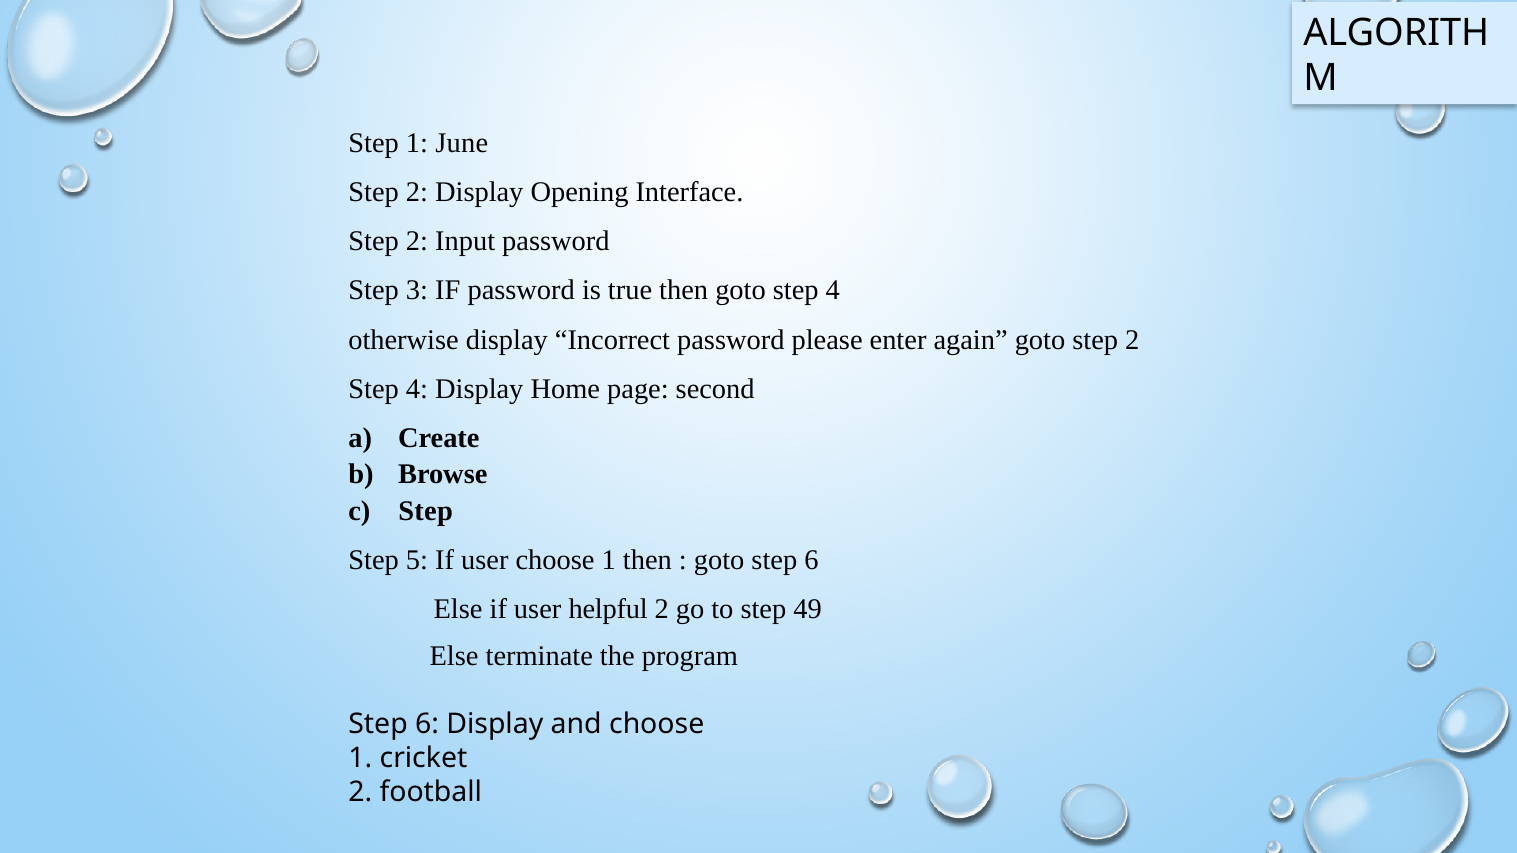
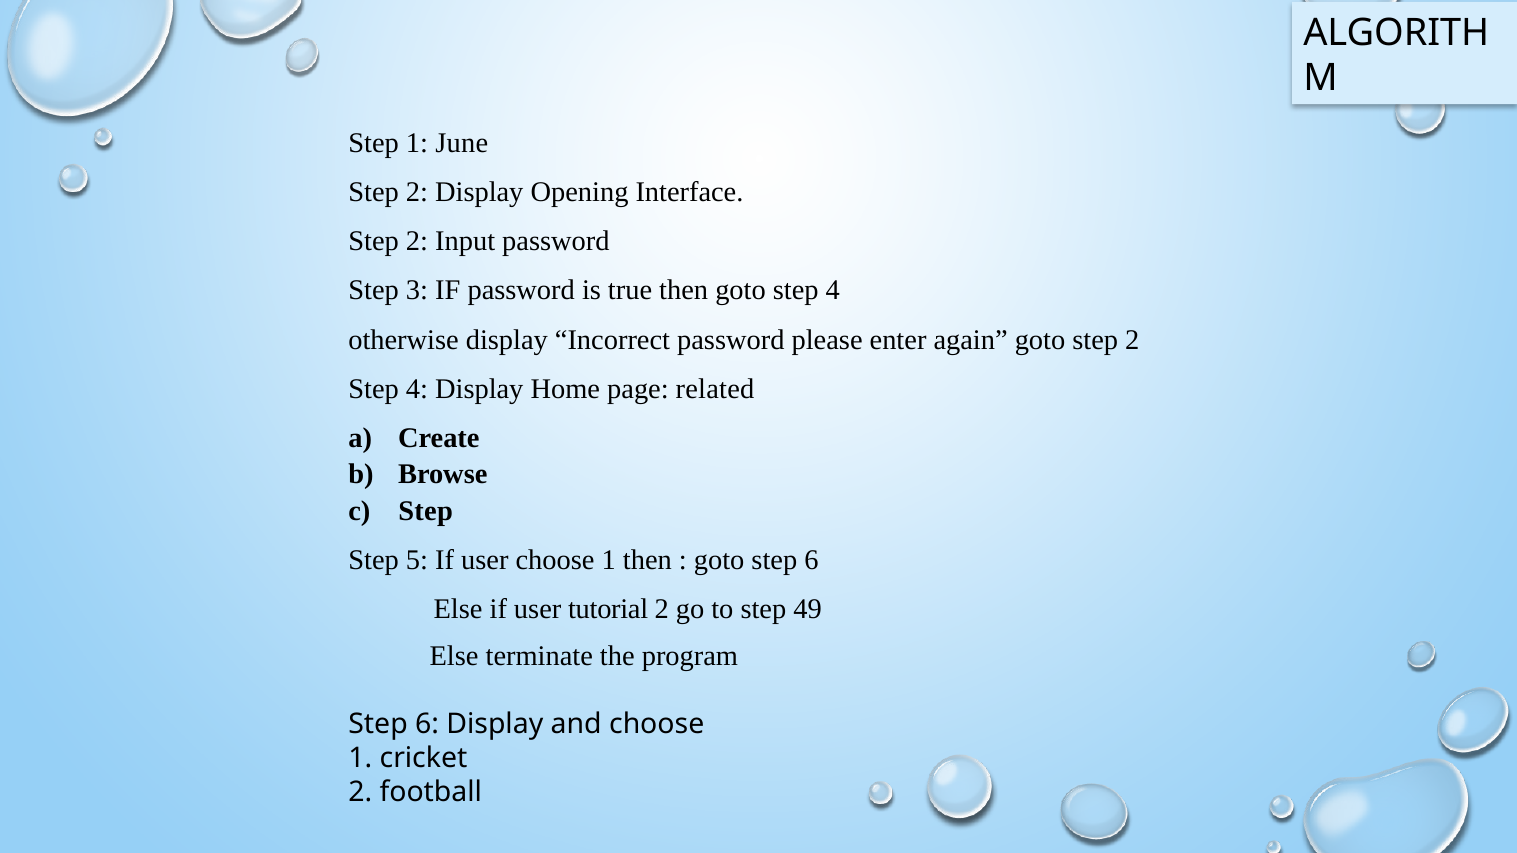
second: second -> related
helpful: helpful -> tutorial
